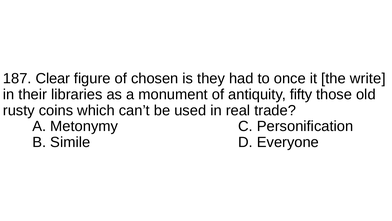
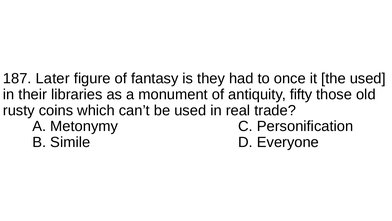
Clear: Clear -> Later
chosen: chosen -> fantasy
the write: write -> used
